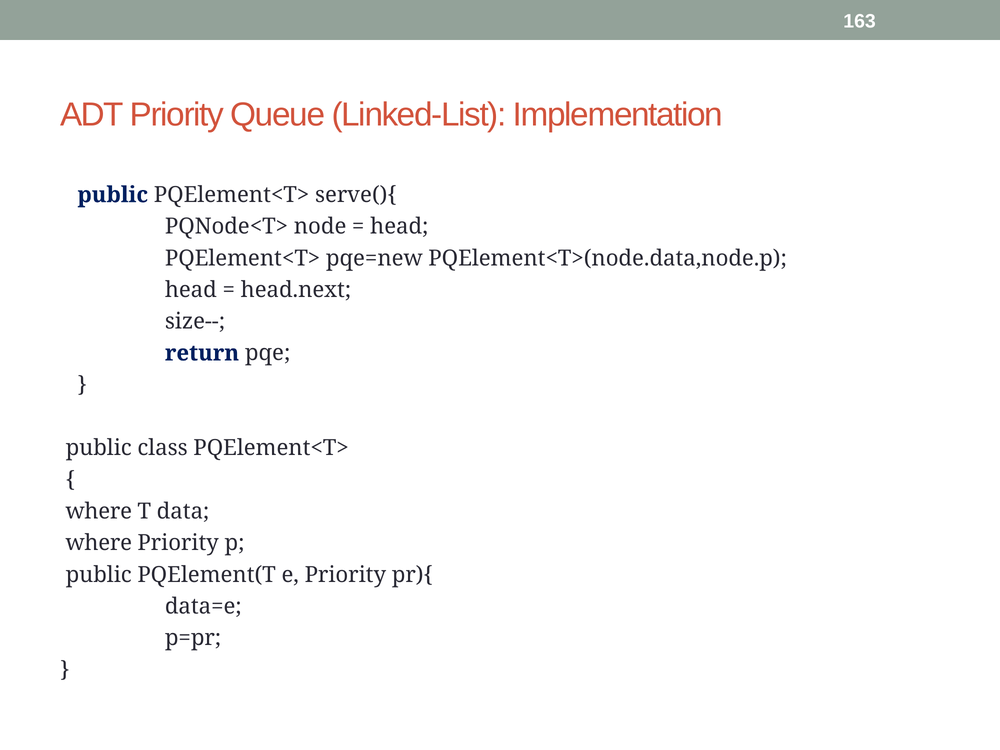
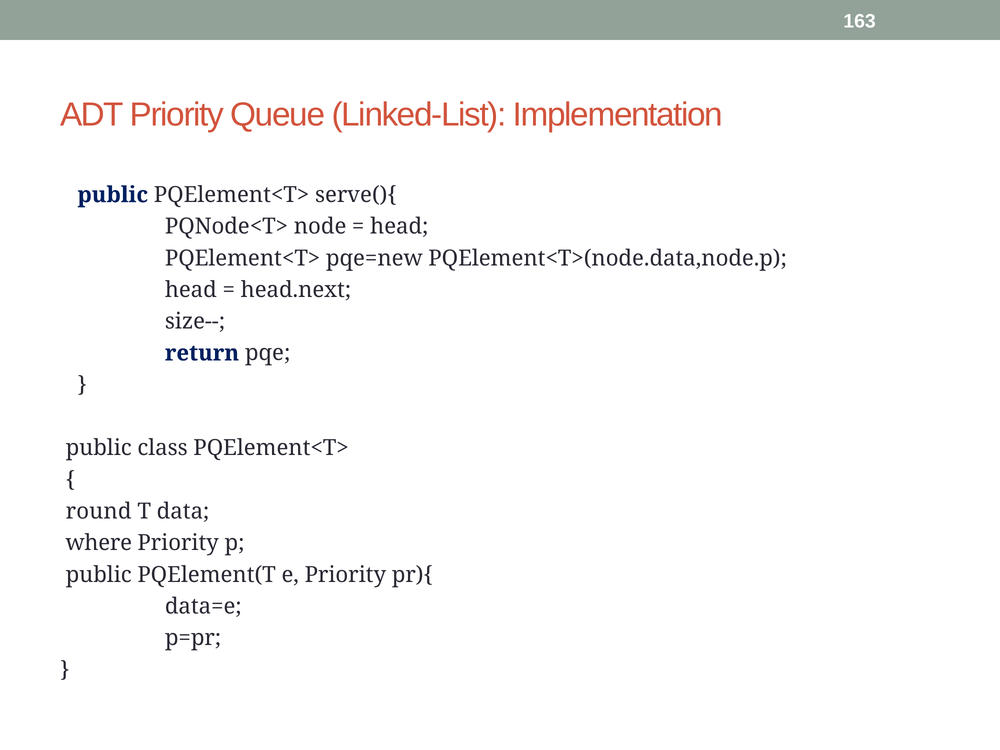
where at (99, 511): where -> round
